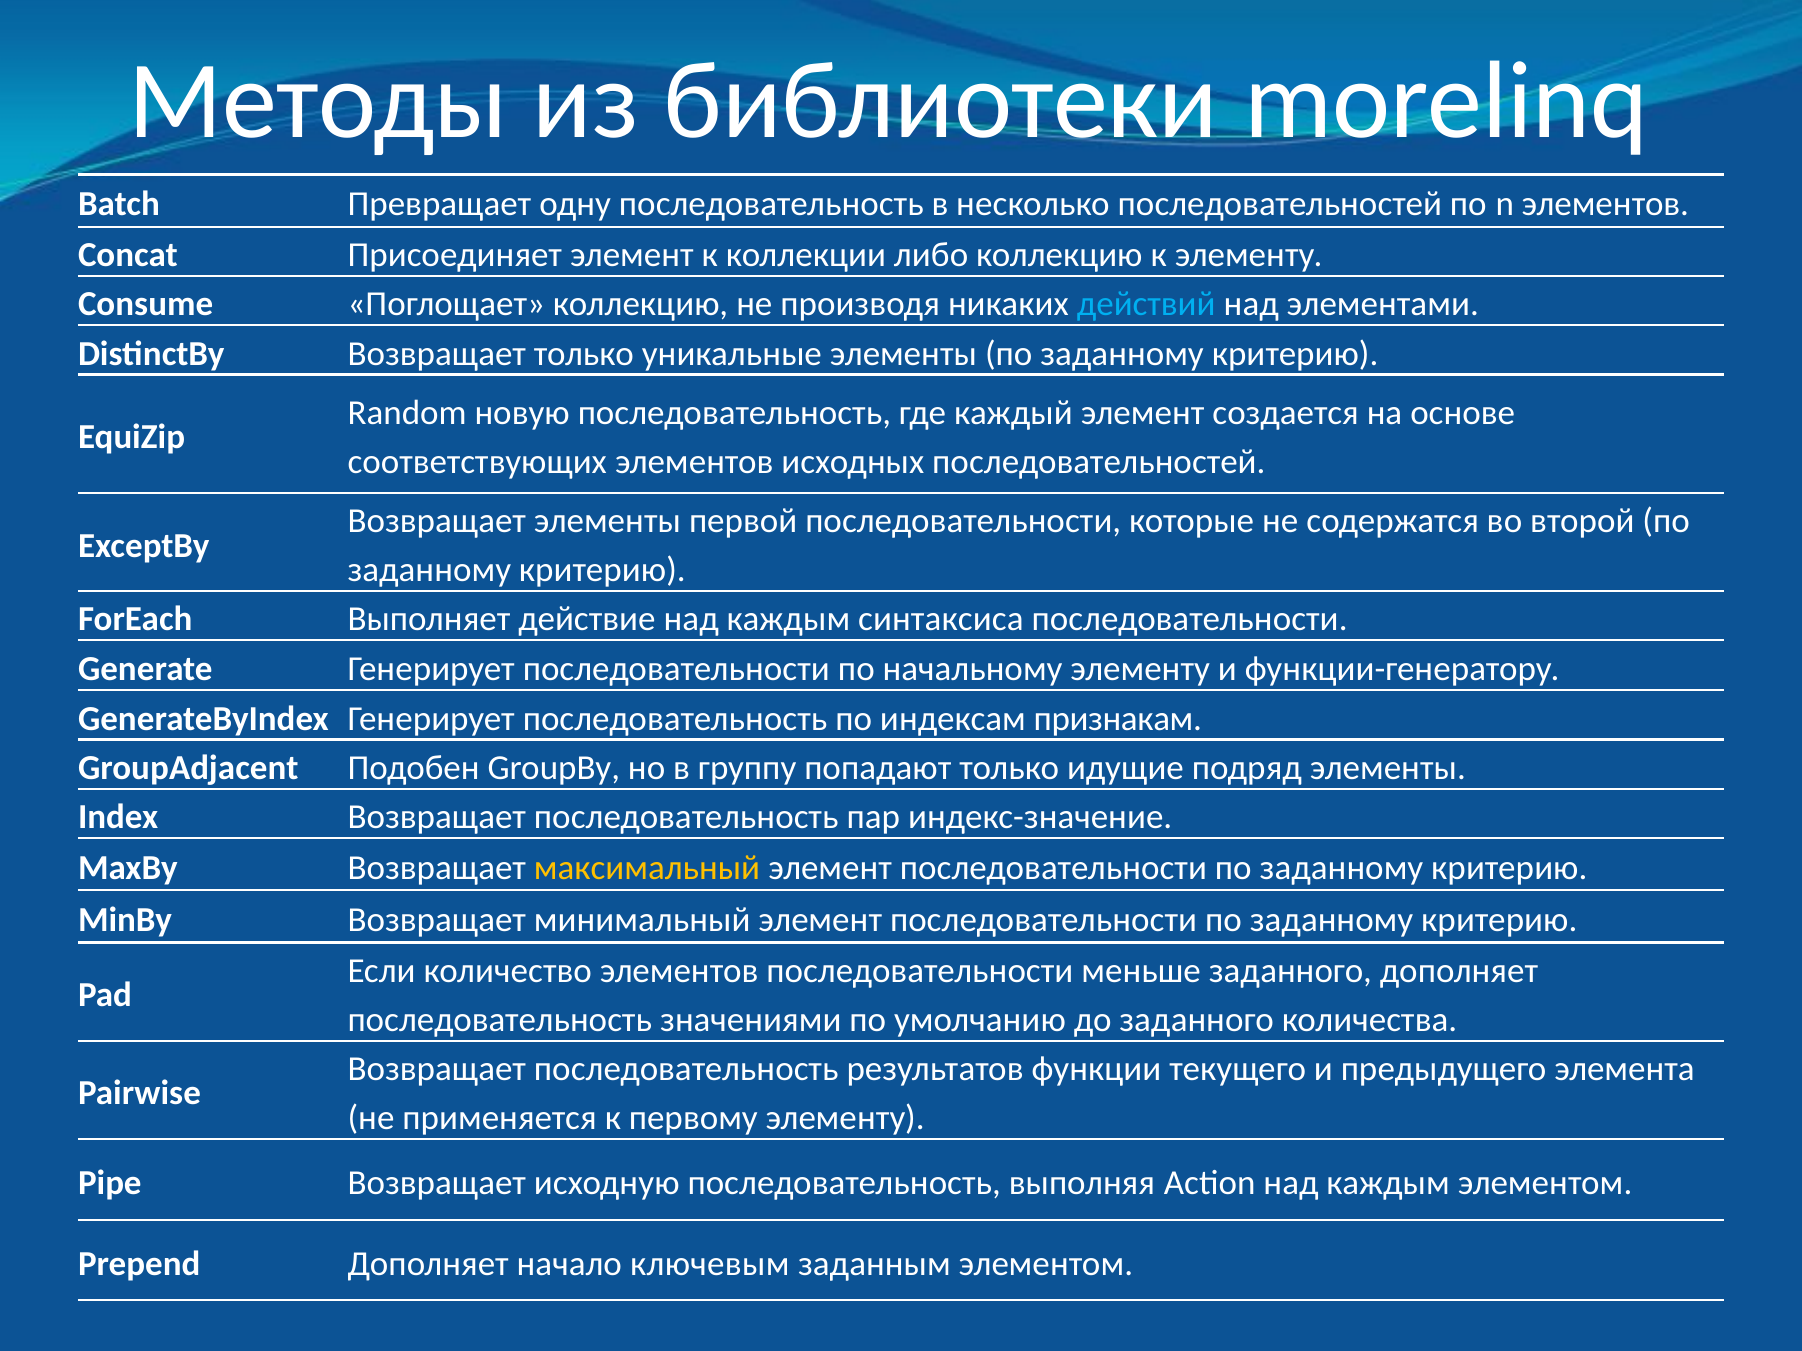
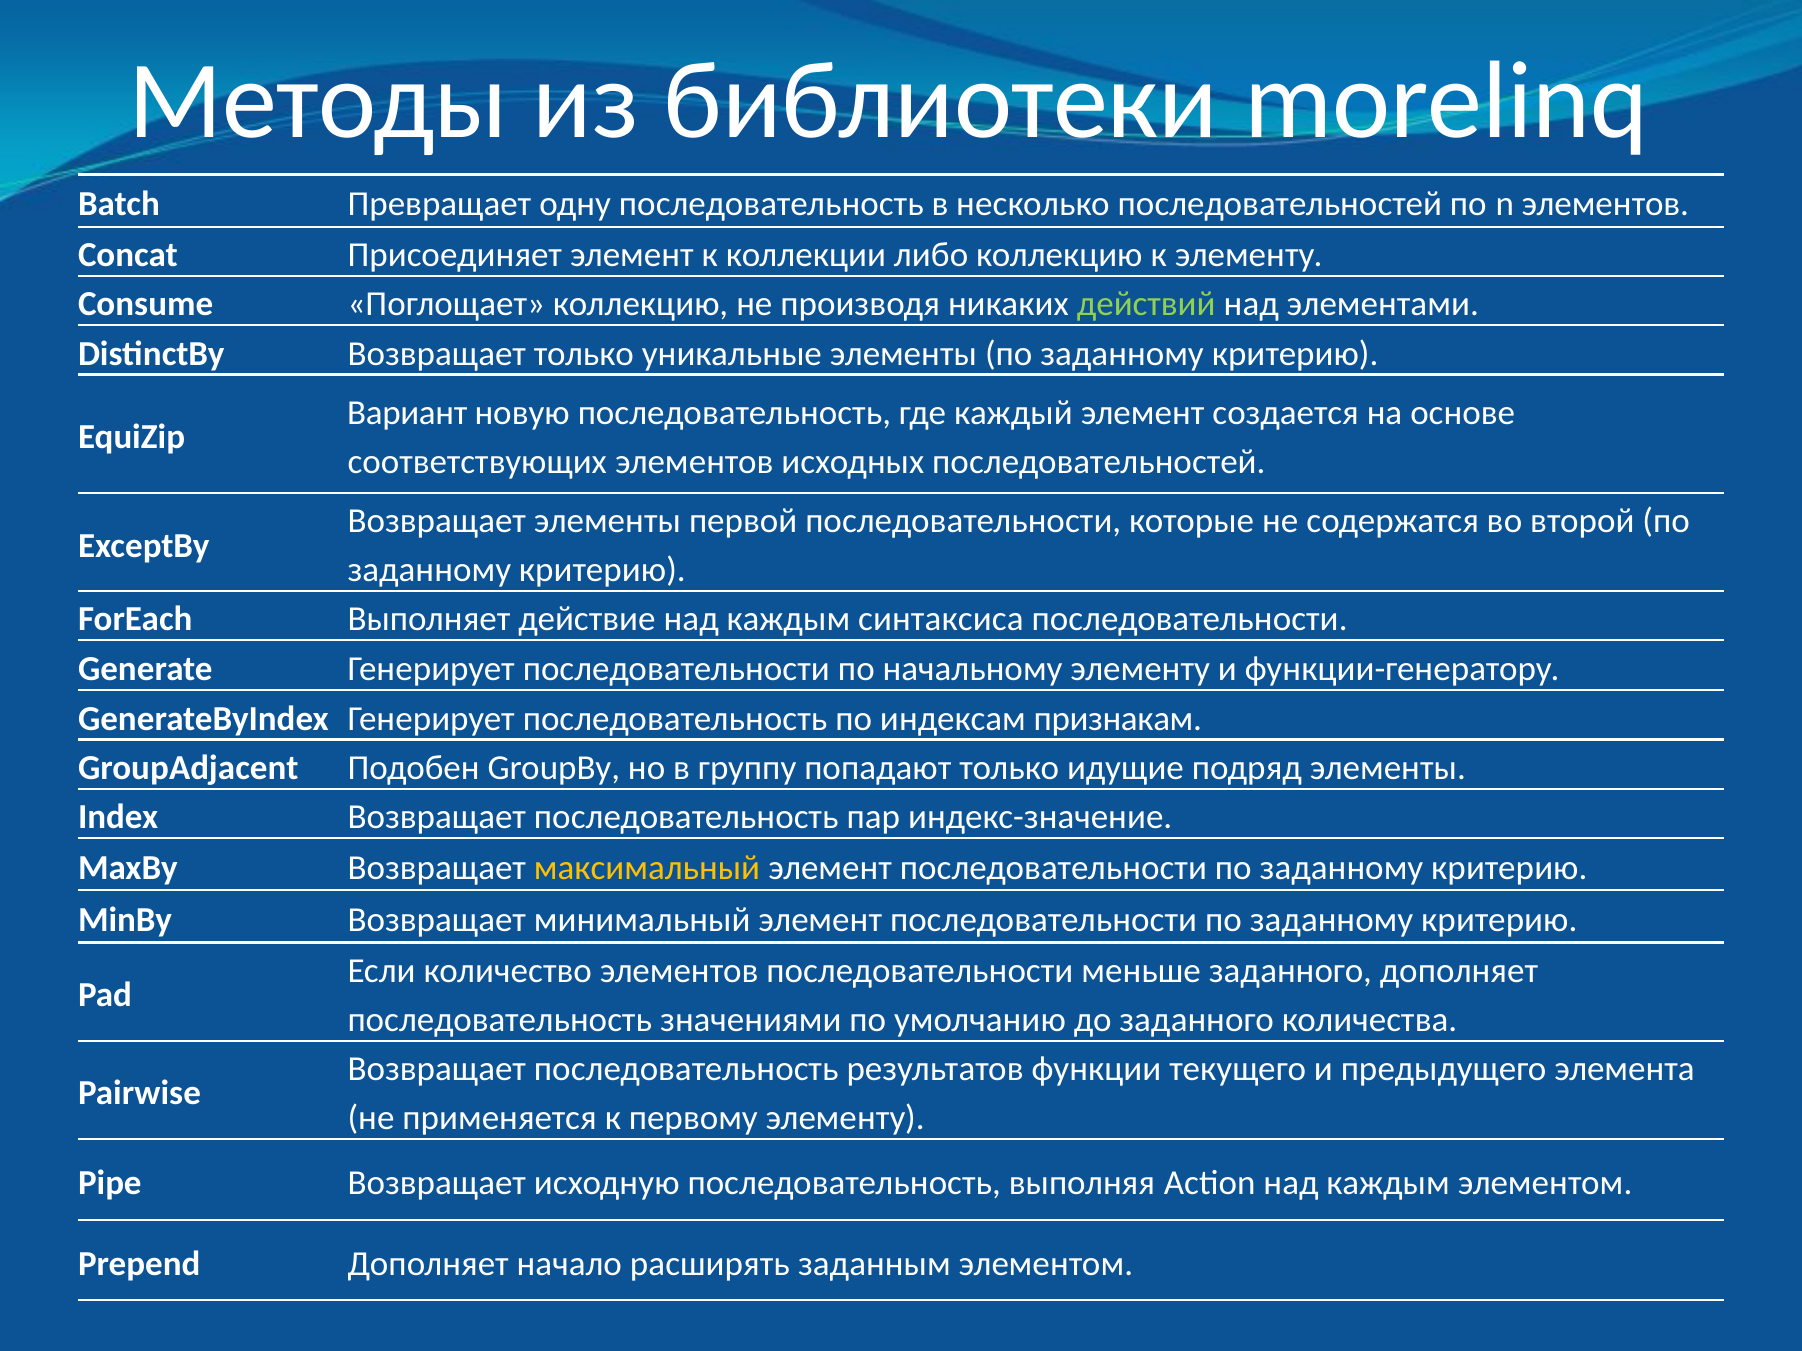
действий colour: light blue -> light green
Random: Random -> Вариант
ключевым: ключевым -> расширять
